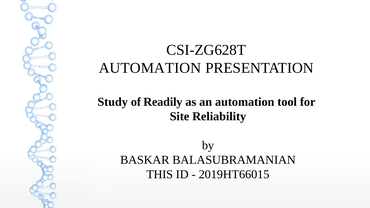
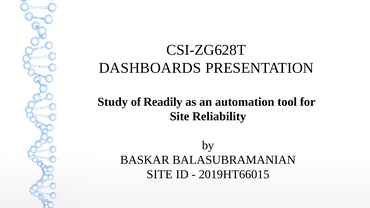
AUTOMATION at (150, 68): AUTOMATION -> DASHBOARDS
THIS at (160, 175): THIS -> SITE
